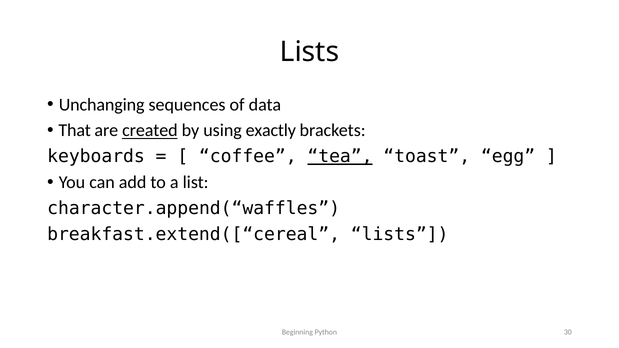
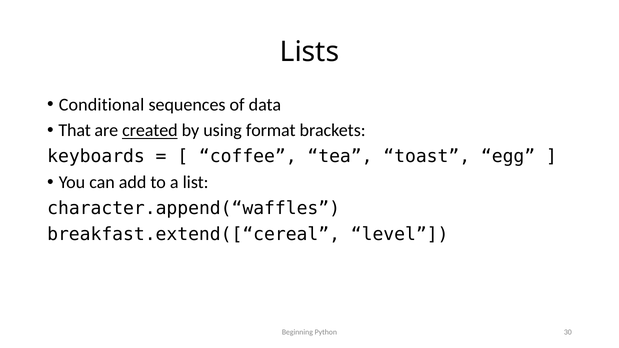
Unchanging: Unchanging -> Conditional
exactly: exactly -> format
tea underline: present -> none
breakfast.extend([“cereal lists: lists -> level
